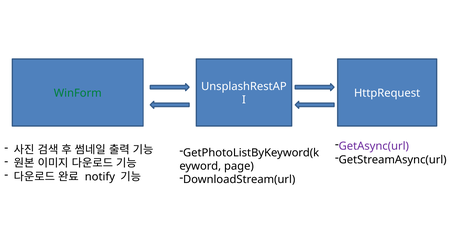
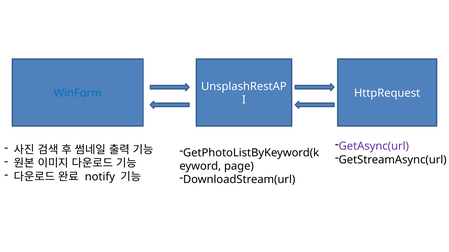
WinForm colour: green -> blue
